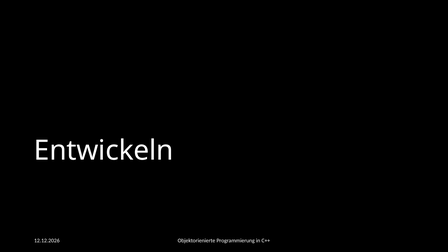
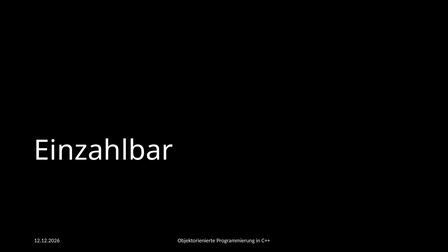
Entwickeln: Entwickeln -> Einzahlbar
